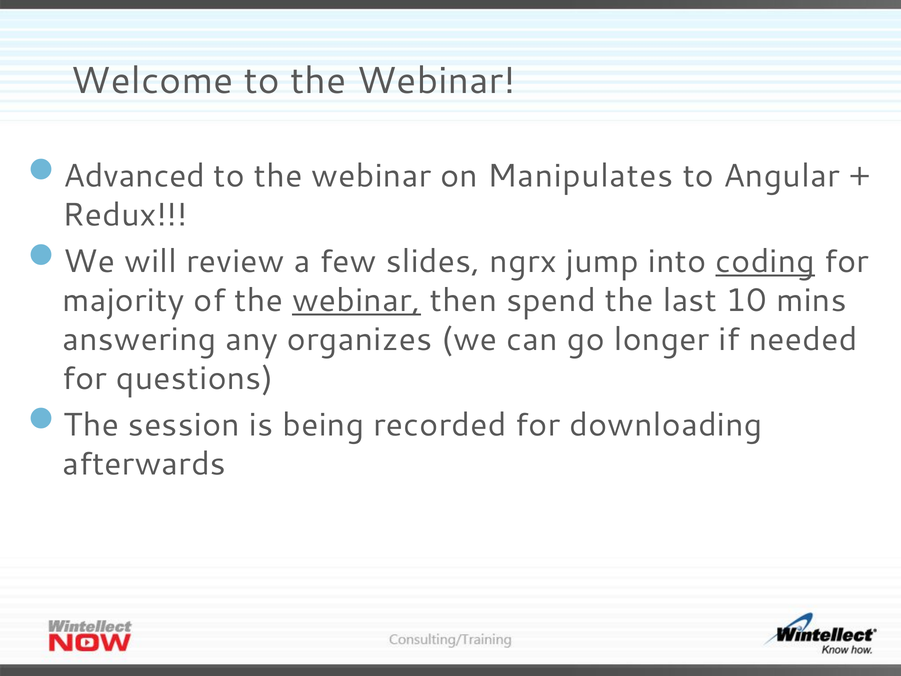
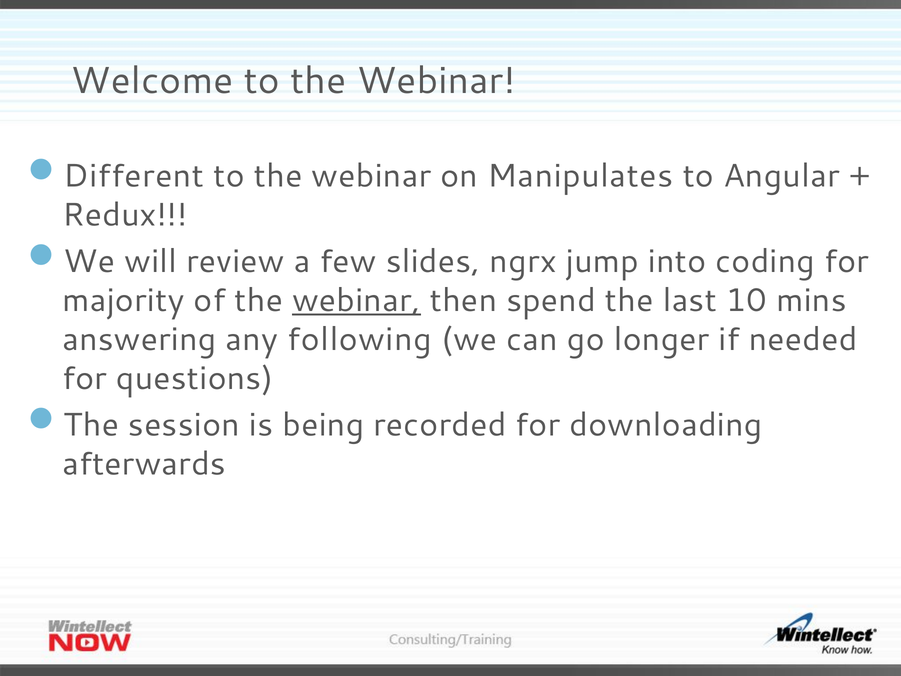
Advanced: Advanced -> Different
coding underline: present -> none
organizes: organizes -> following
